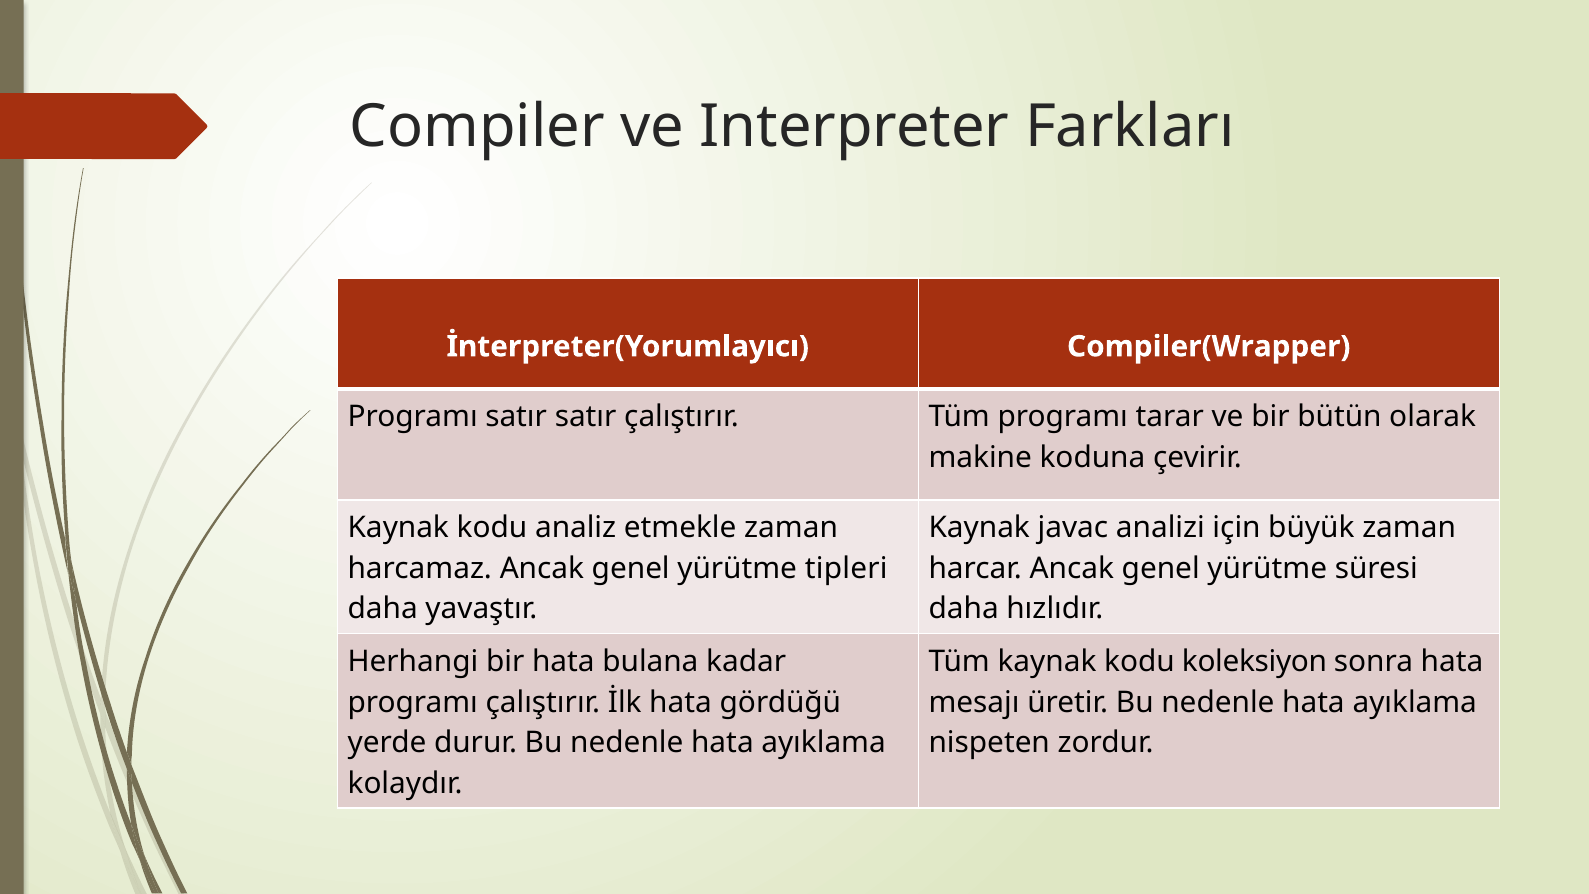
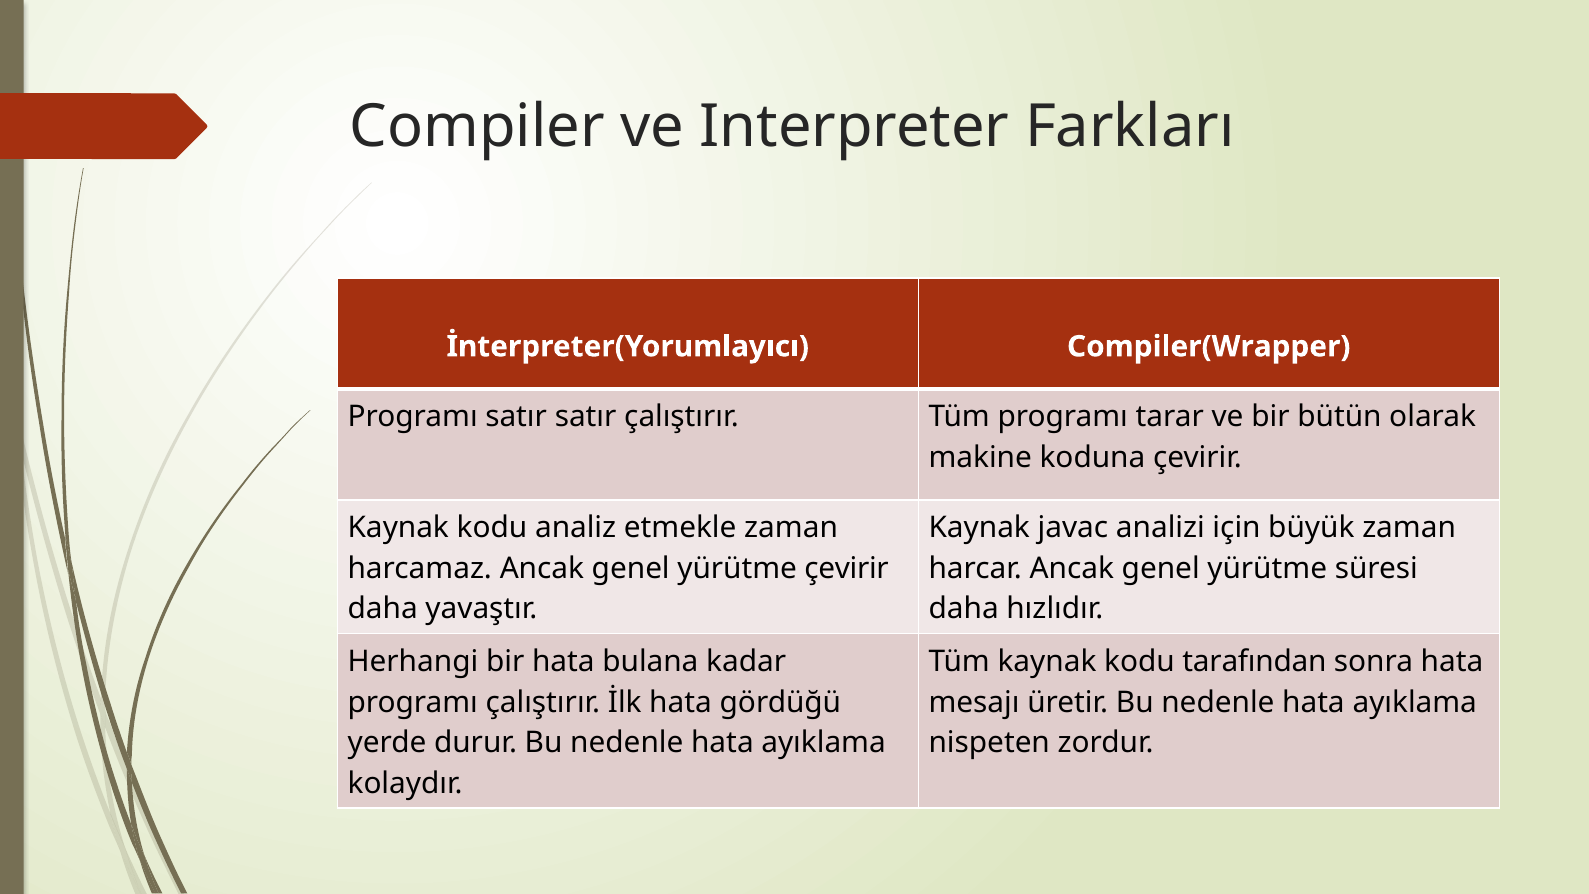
yürütme tipleri: tipleri -> çevirir
koleksiyon: koleksiyon -> tarafından
